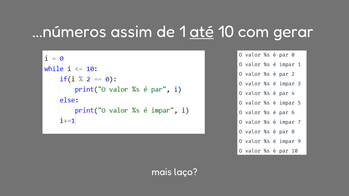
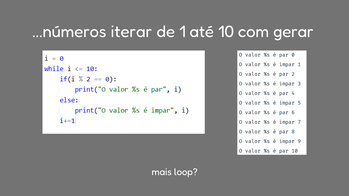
assim: assim -> iterar
até underline: present -> none
laço: laço -> loop
